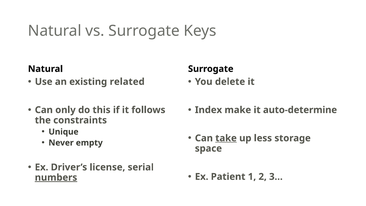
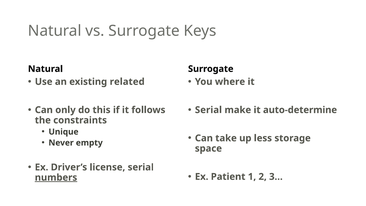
delete: delete -> where
Index at (208, 110): Index -> Serial
take underline: present -> none
